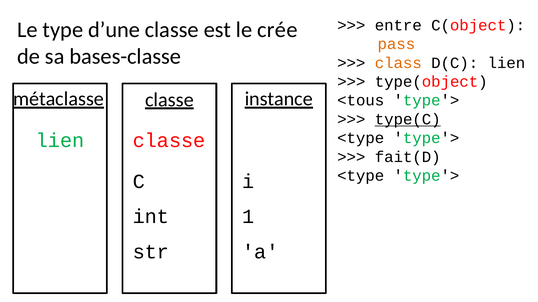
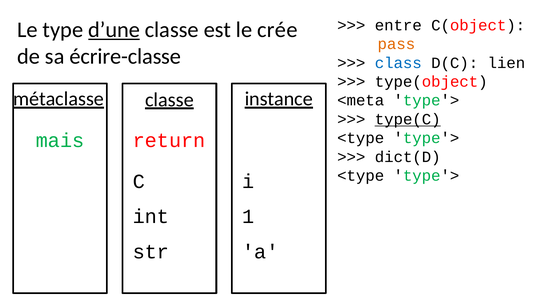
d’une underline: none -> present
bases-classe: bases-classe -> écrire-classe
class colour: orange -> blue
<tous: <tous -> <meta
lien at (60, 141): lien -> mais
classe at (169, 141): classe -> return
fait(D: fait(D -> dict(D
